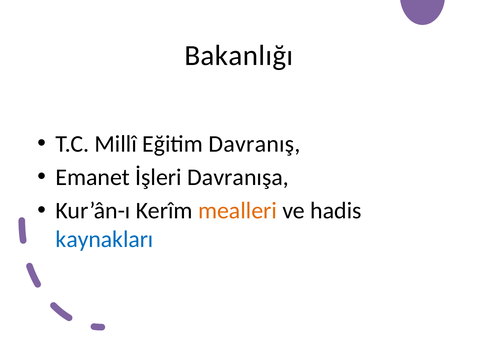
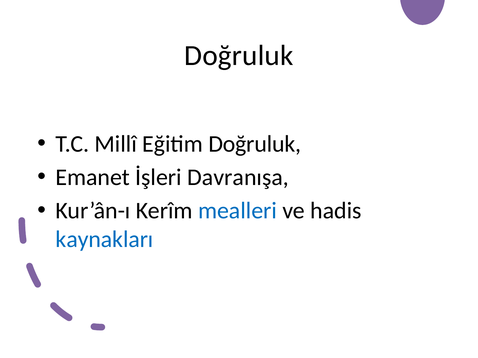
Bakanlığı at (239, 56): Bakanlığı -> Doğruluk
Eğitim Davranış: Davranış -> Doğruluk
mealleri colour: orange -> blue
